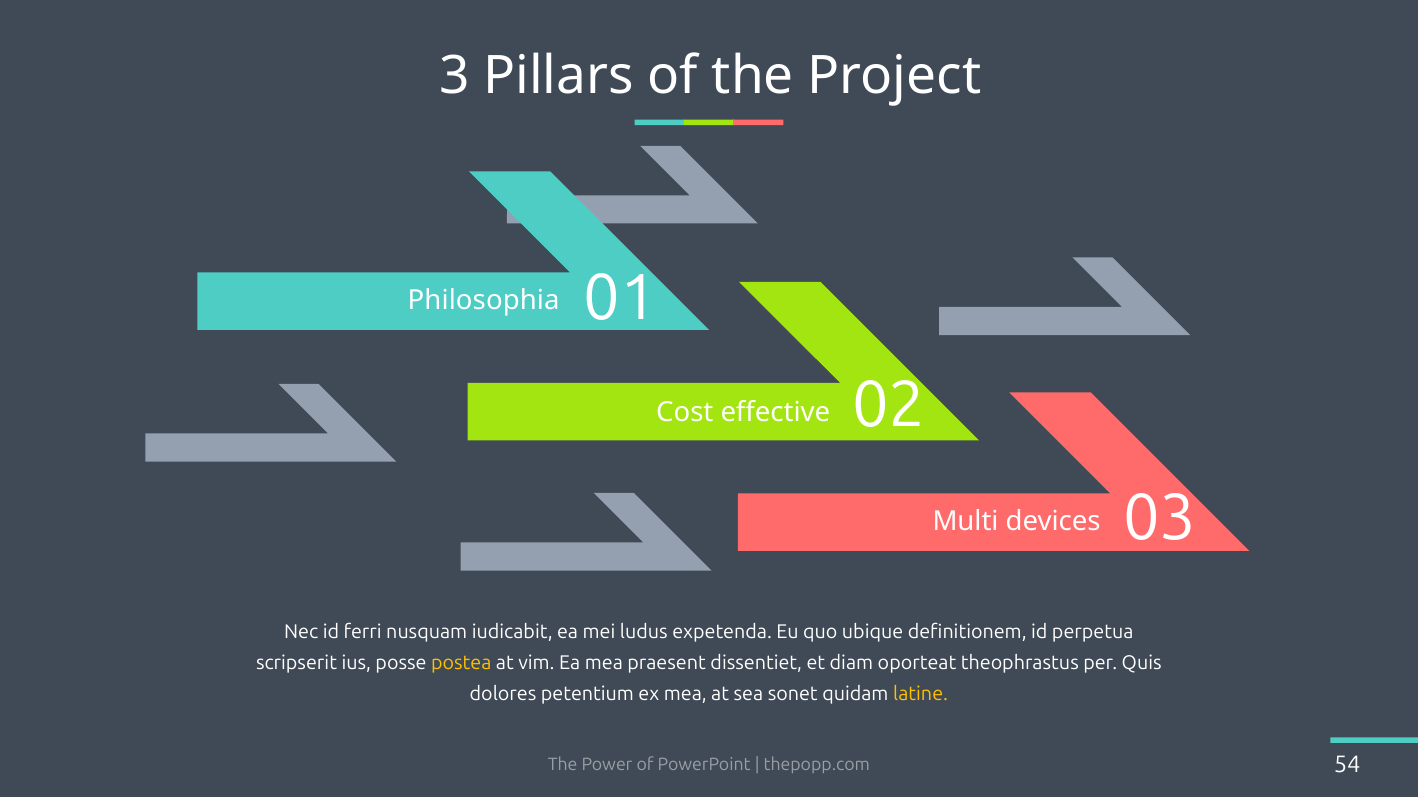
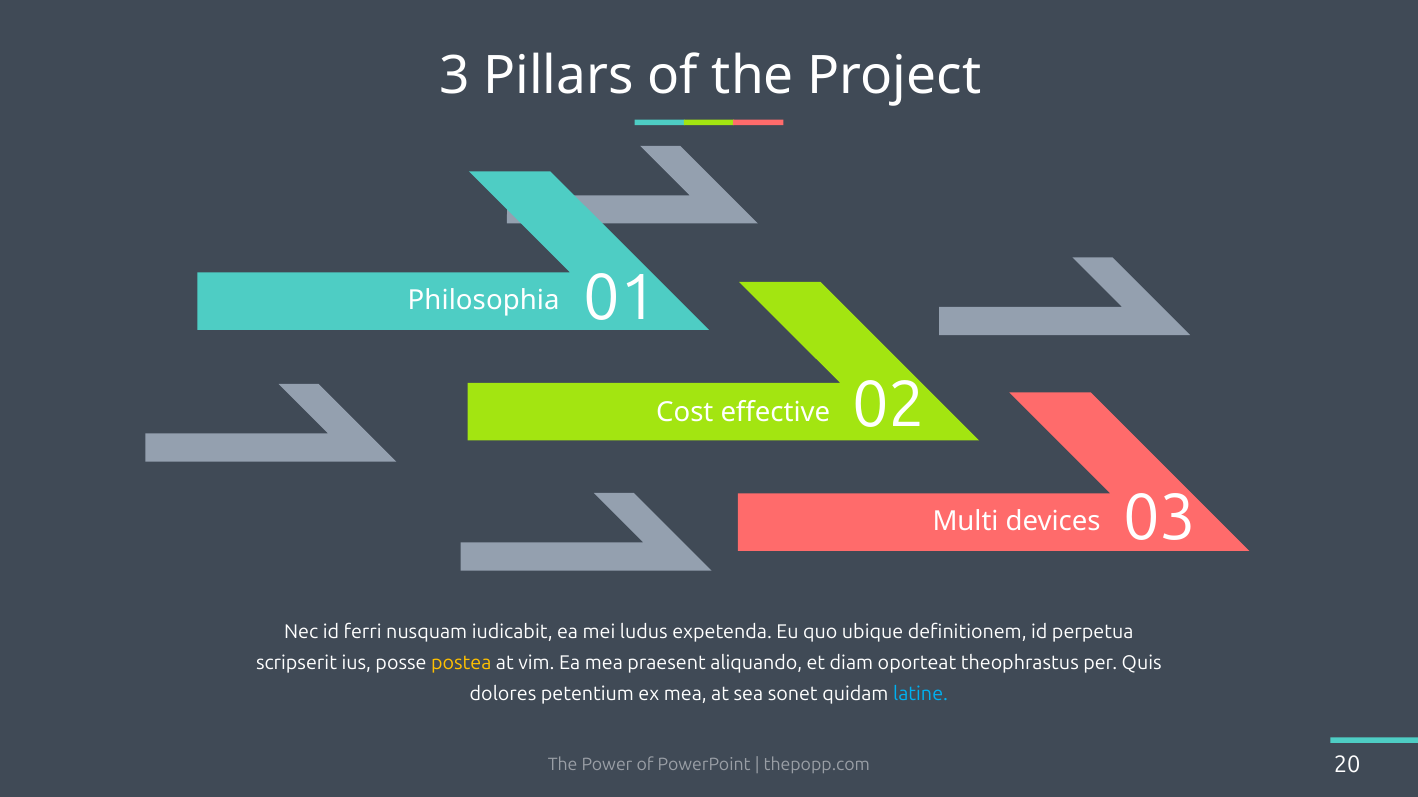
dissentiet: dissentiet -> aliquando
latine colour: yellow -> light blue
54: 54 -> 20
